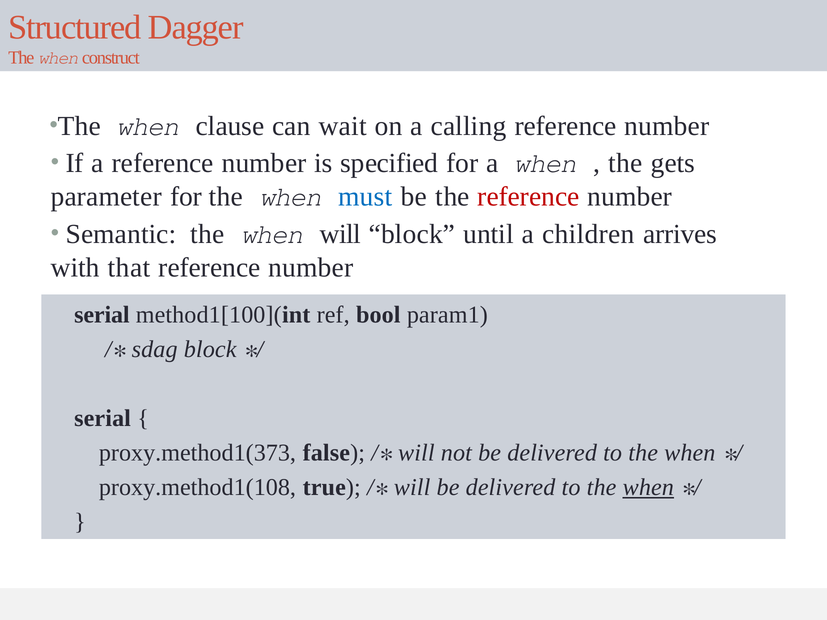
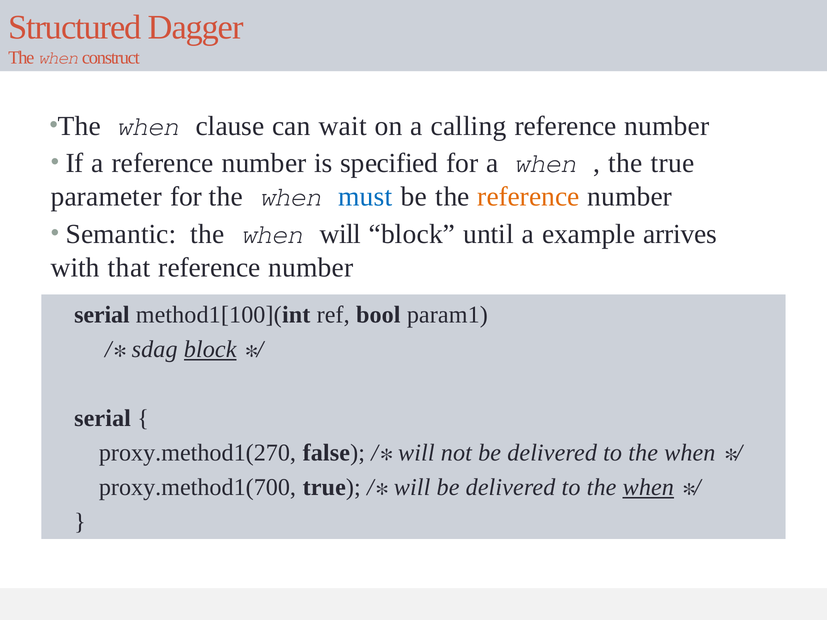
the gets: gets -> true
reference at (528, 197) colour: red -> orange
children: children -> example
block at (210, 349) underline: none -> present
proxy.method1(373: proxy.method1(373 -> proxy.method1(270
proxy.method1(108: proxy.method1(108 -> proxy.method1(700
